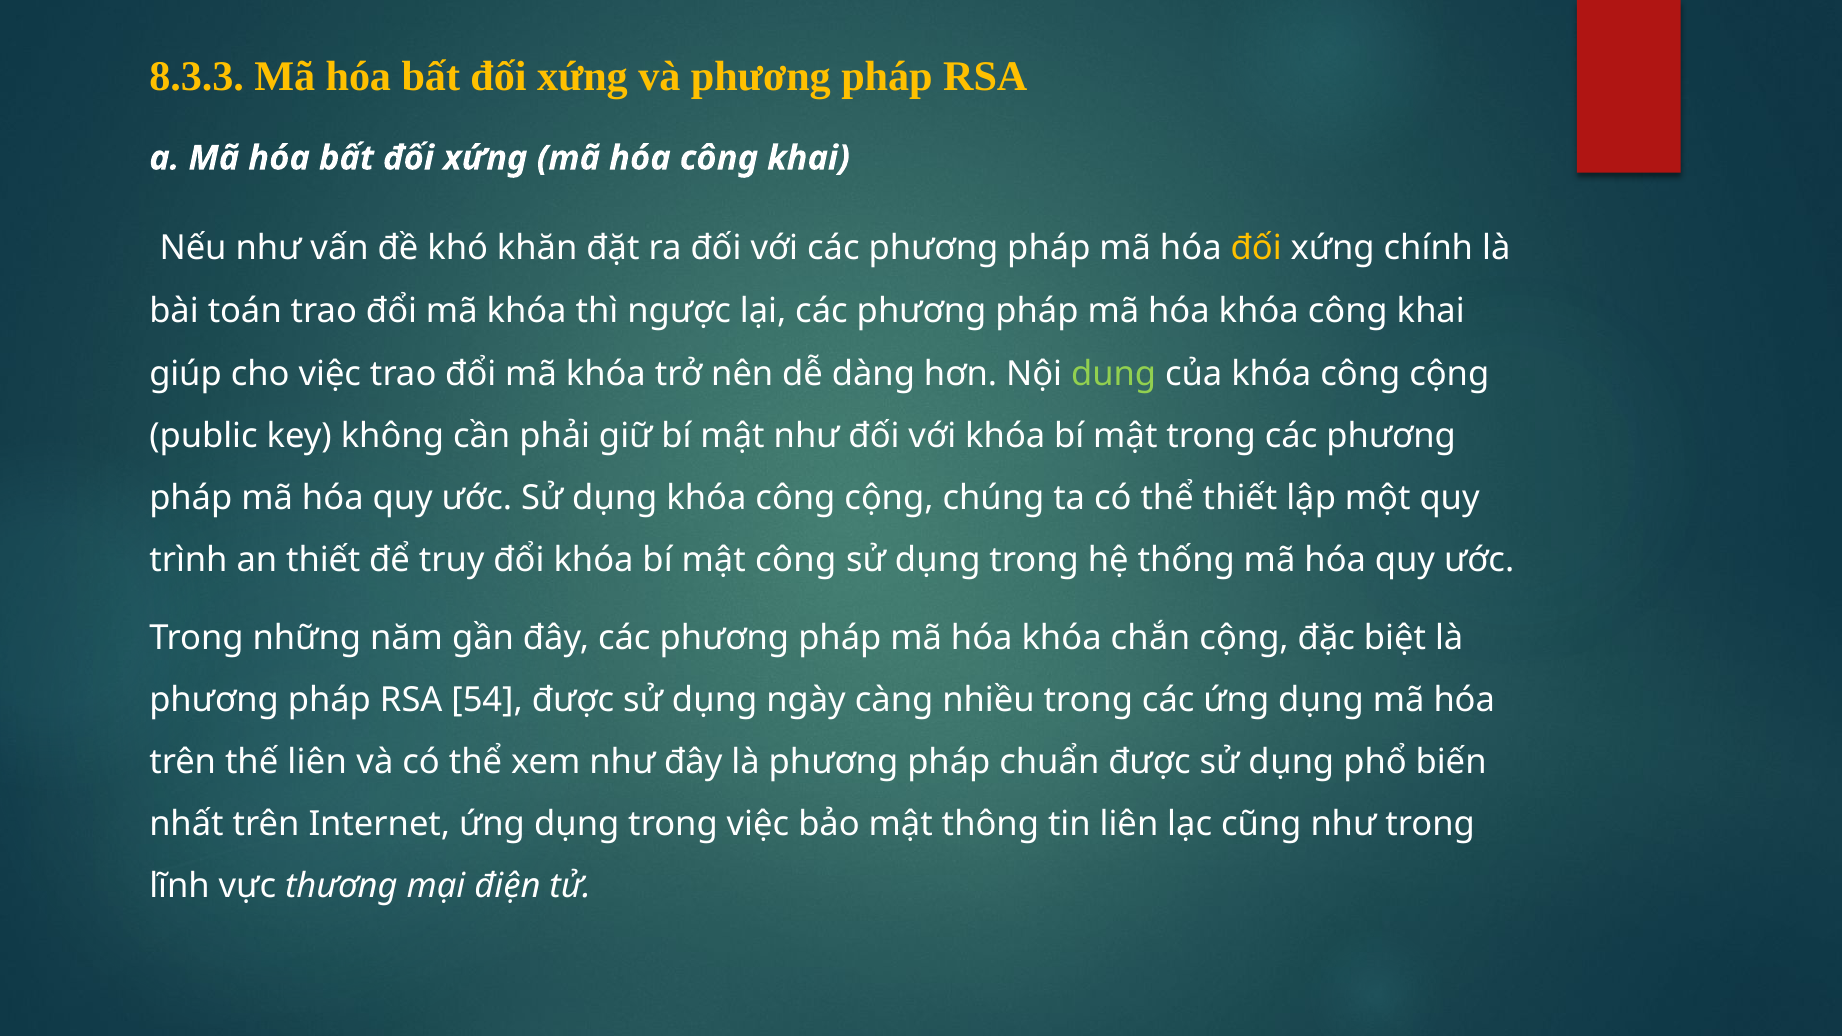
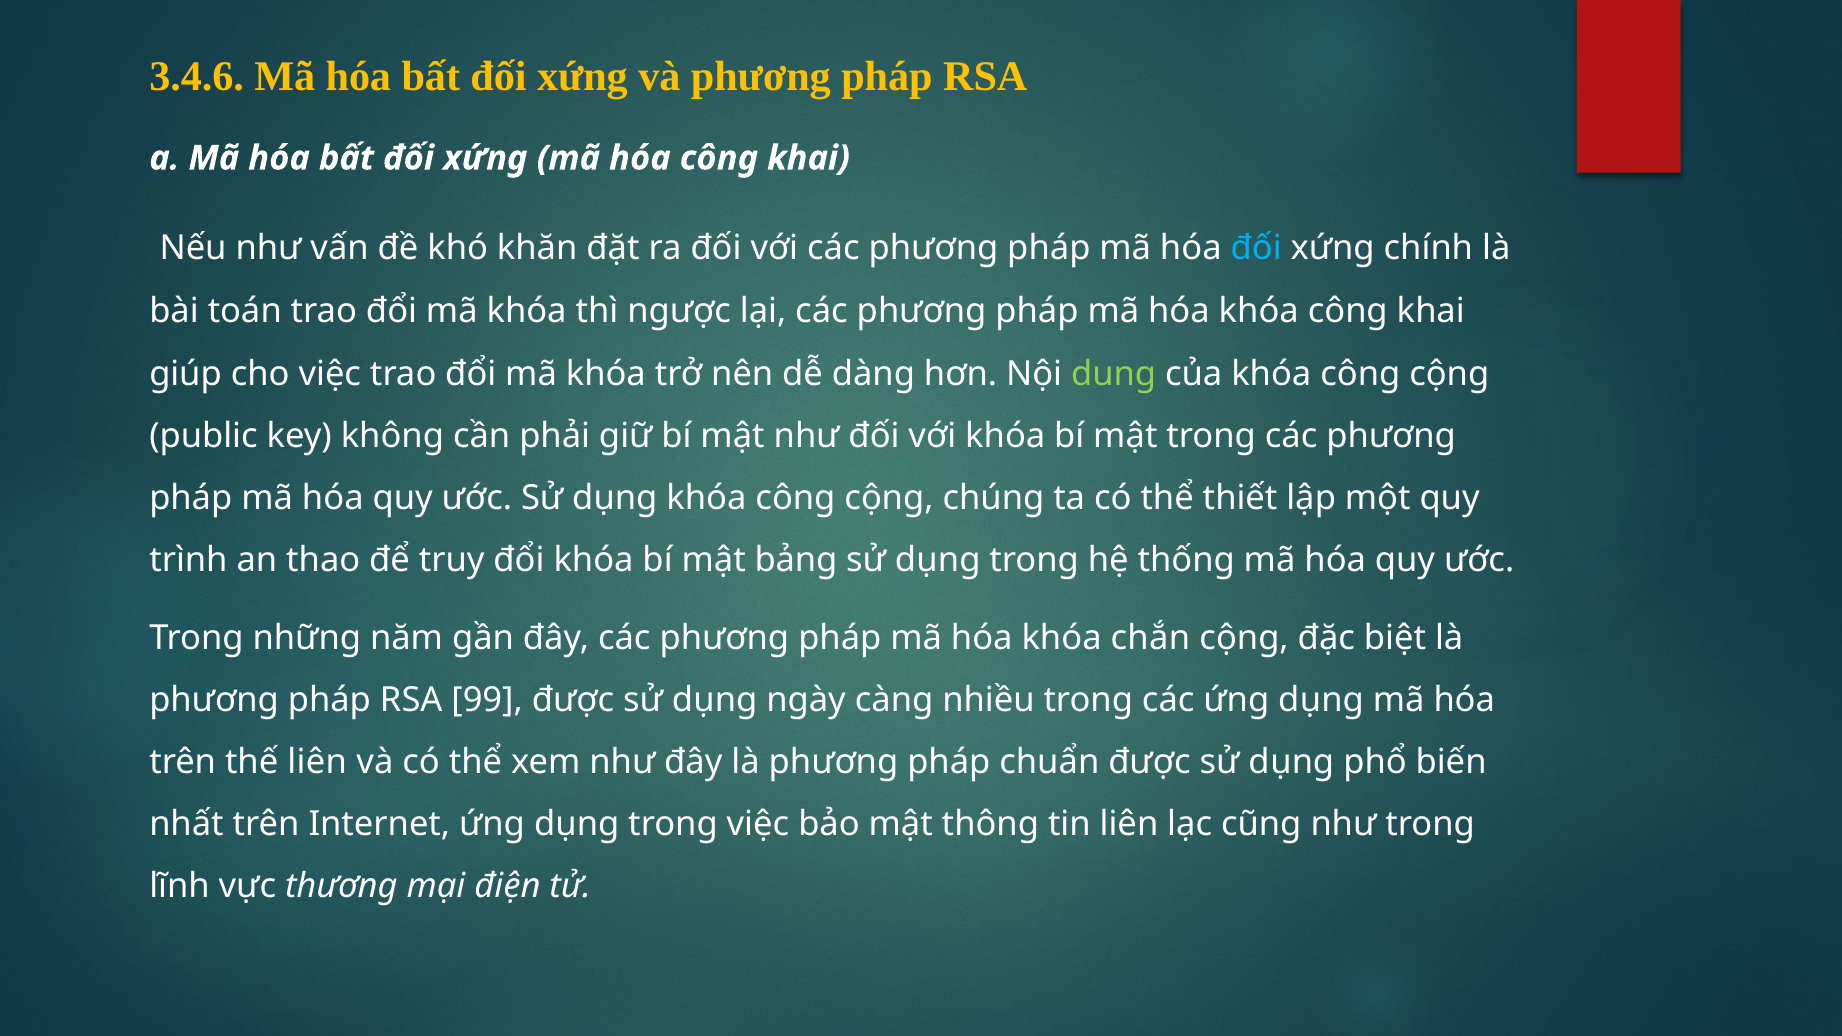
8.3.3: 8.3.3 -> 3.4.6
đối at (1256, 248) colour: yellow -> light blue
an thiết: thiết -> thao
mật công: công -> bảng
54: 54 -> 99
